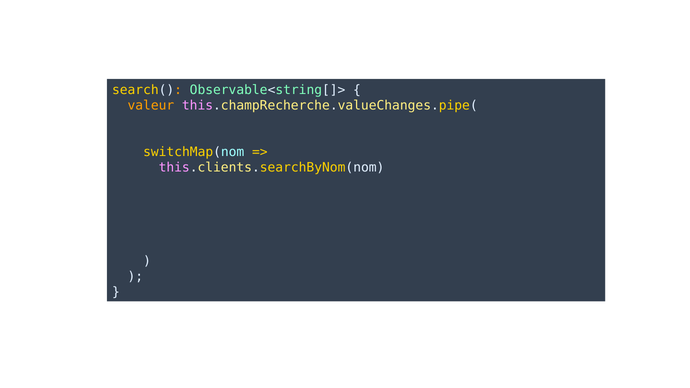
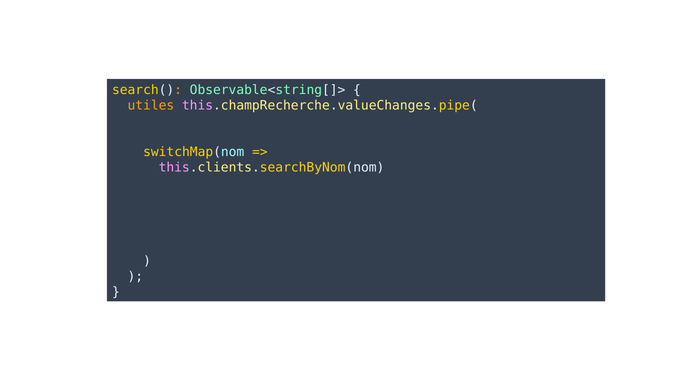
valeur: valeur -> utiles
